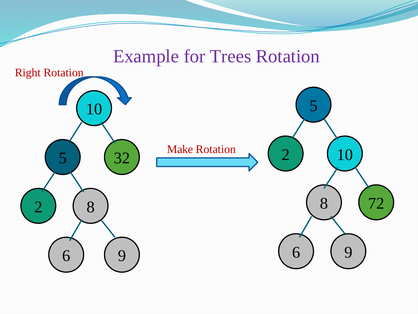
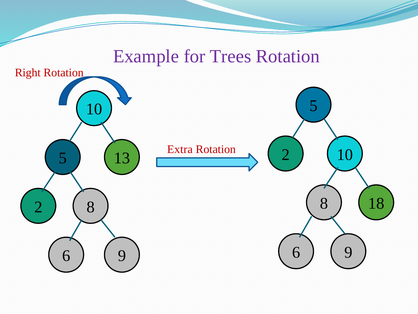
Make: Make -> Extra
32: 32 -> 13
72: 72 -> 18
